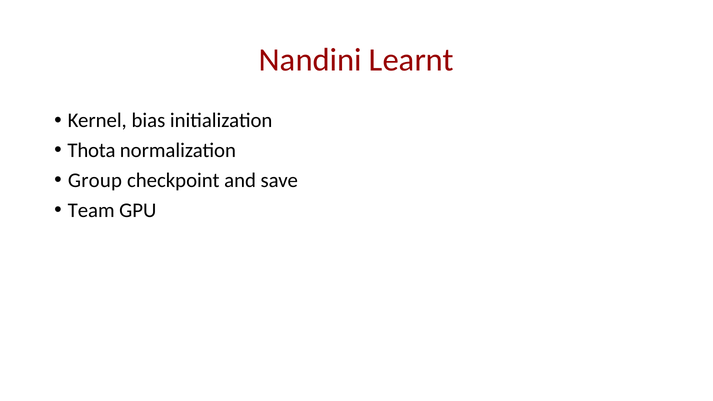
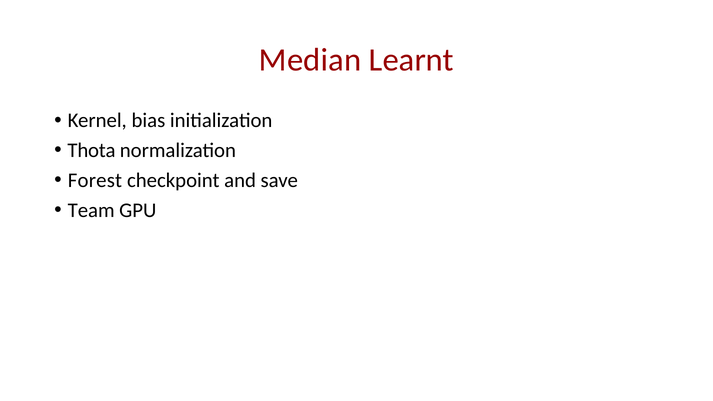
Nandini: Nandini -> Median
Group: Group -> Forest
